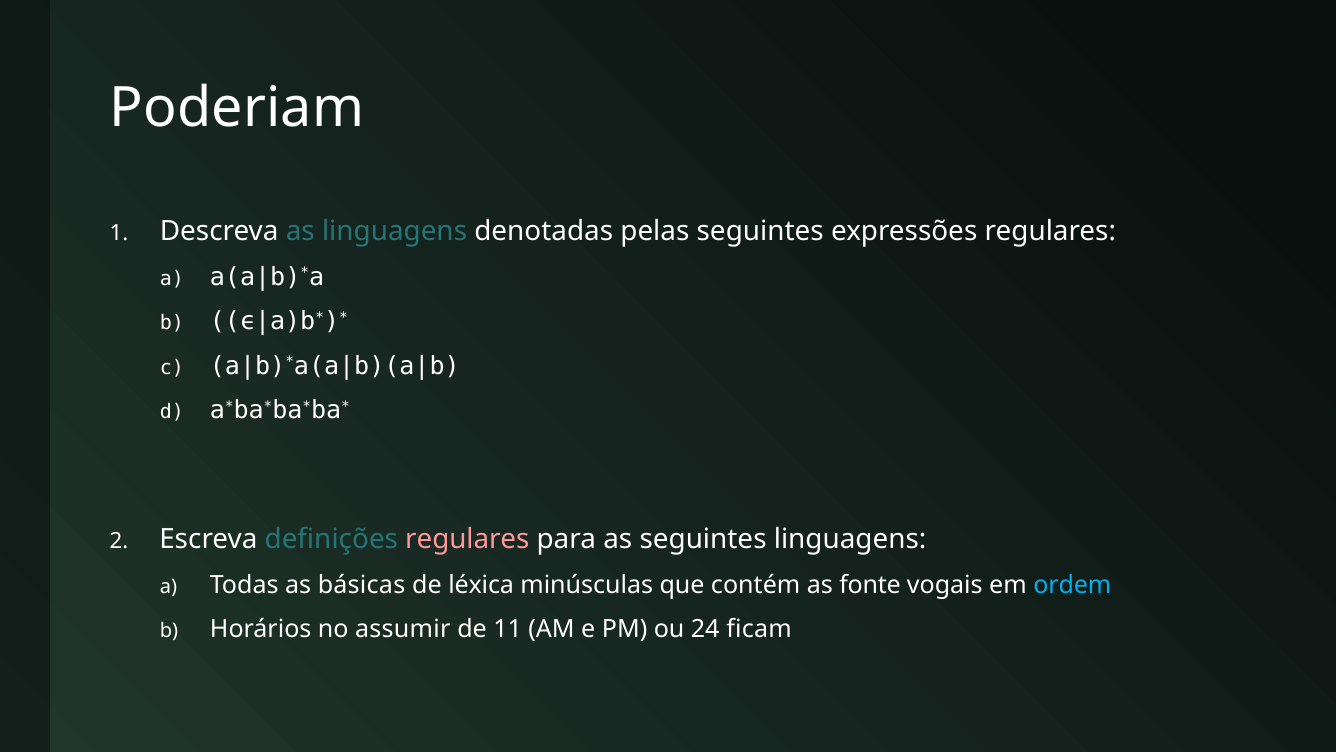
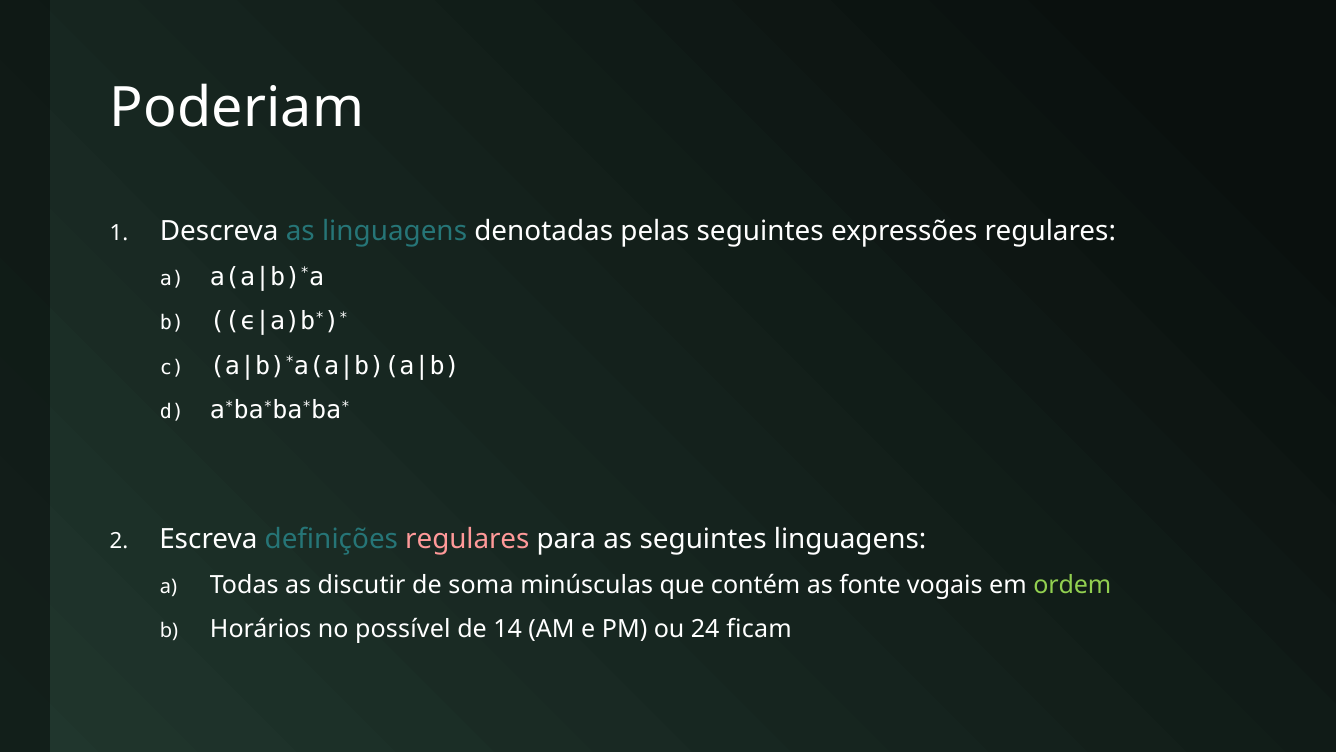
básicas: básicas -> discutir
léxica: léxica -> soma
ordem colour: light blue -> light green
assumir: assumir -> possível
11: 11 -> 14
